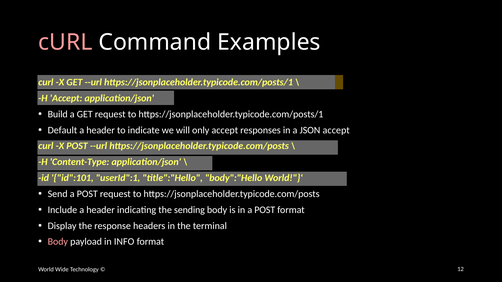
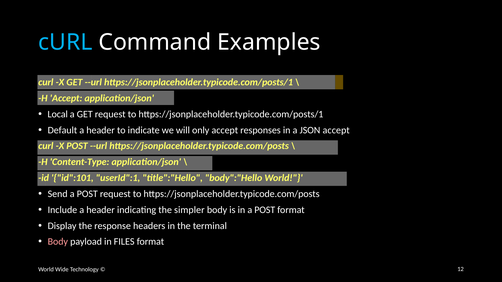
cURL at (65, 42) colour: pink -> light blue
Build: Build -> Local
sending: sending -> simpler
INFO: INFO -> FILES
